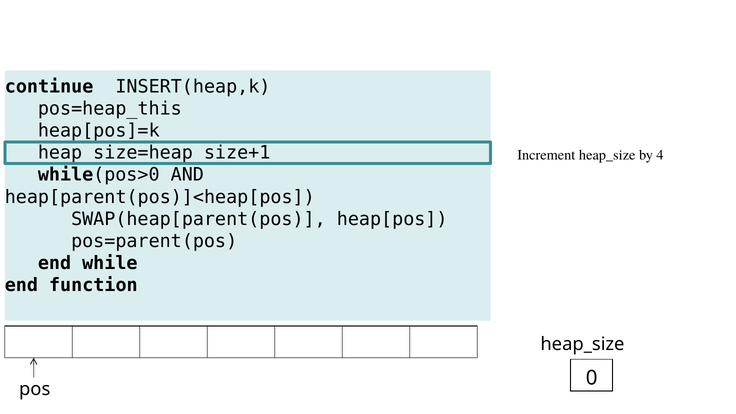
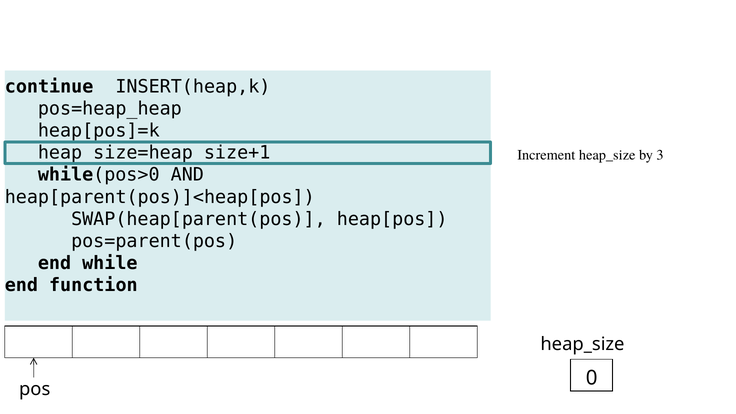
pos=heap_this: pos=heap_this -> pos=heap_heap
4: 4 -> 3
